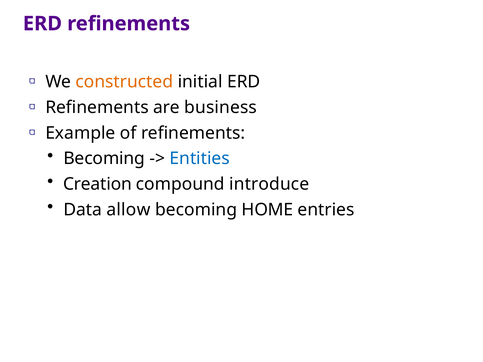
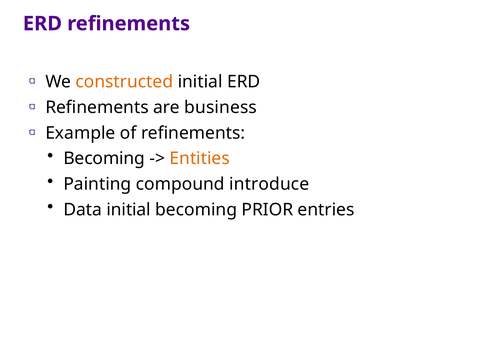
Entities colour: blue -> orange
Creation: Creation -> Painting
Data allow: allow -> initial
HOME: HOME -> PRIOR
